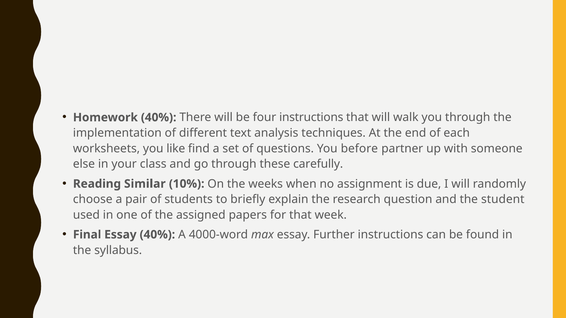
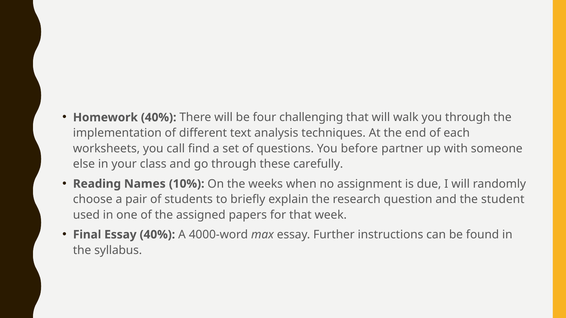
four instructions: instructions -> challenging
like: like -> call
Similar: Similar -> Names
